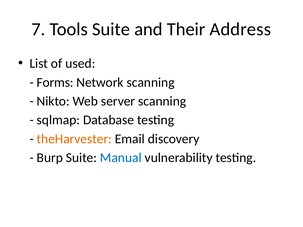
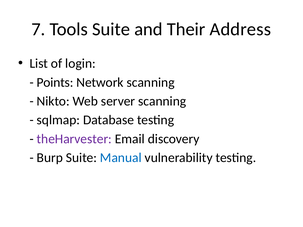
used: used -> login
Forms: Forms -> Points
theHarvester colour: orange -> purple
